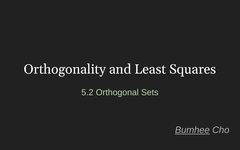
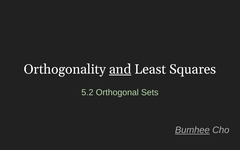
and underline: none -> present
